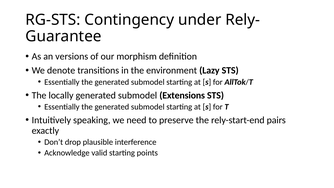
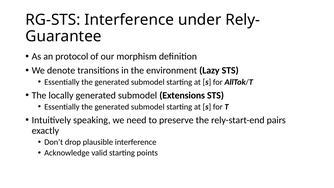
RG-STS Contingency: Contingency -> Interference
versions: versions -> protocol
